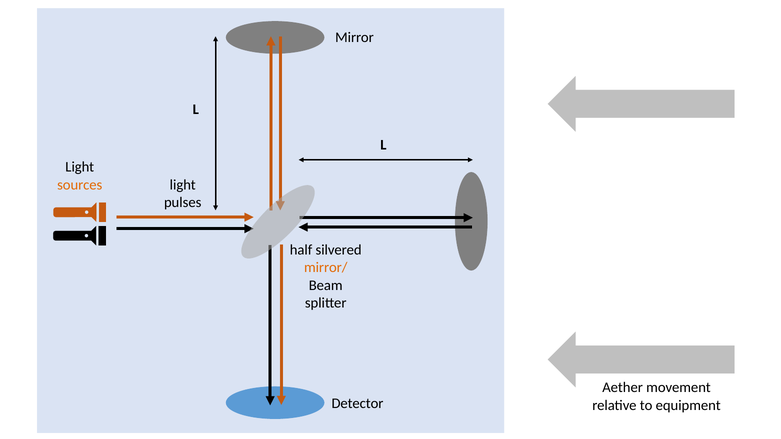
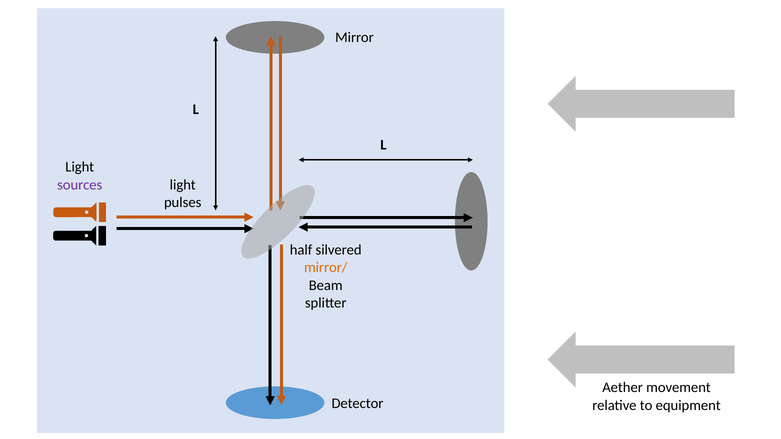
sources colour: orange -> purple
